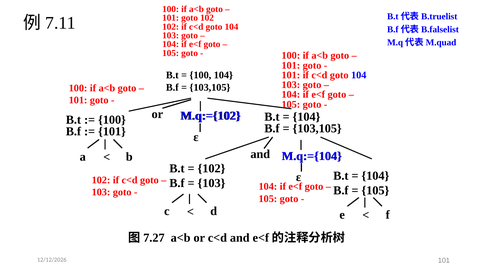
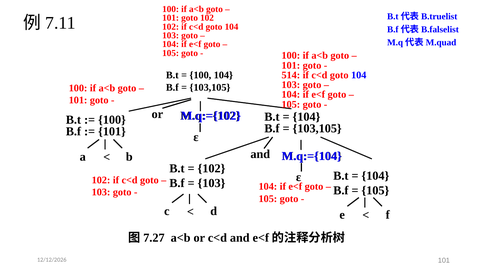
101 at (291, 75): 101 -> 514
